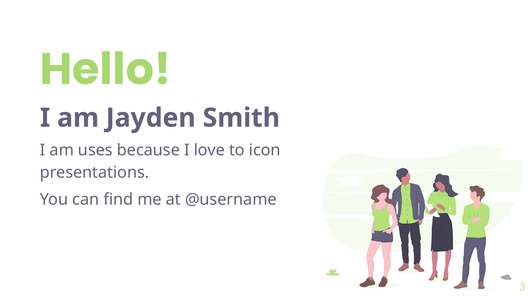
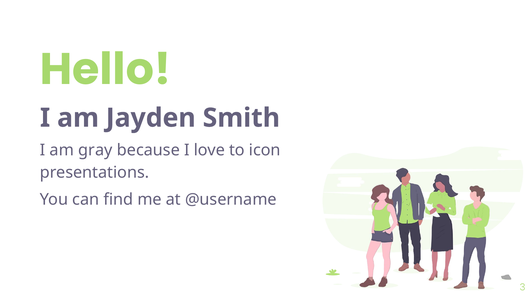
uses: uses -> gray
